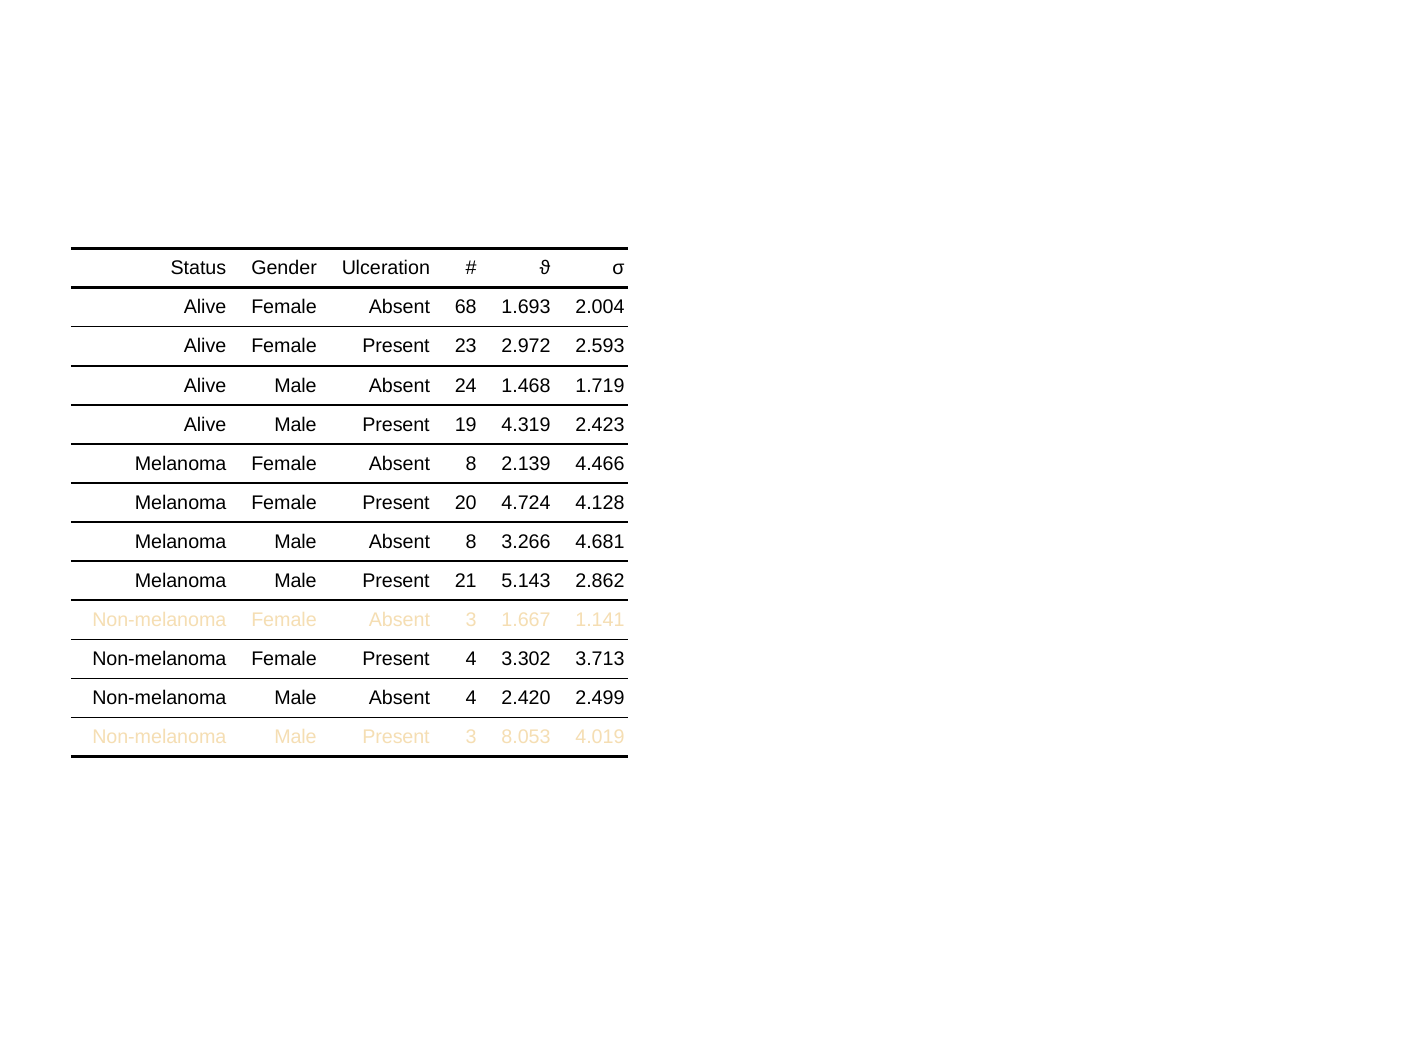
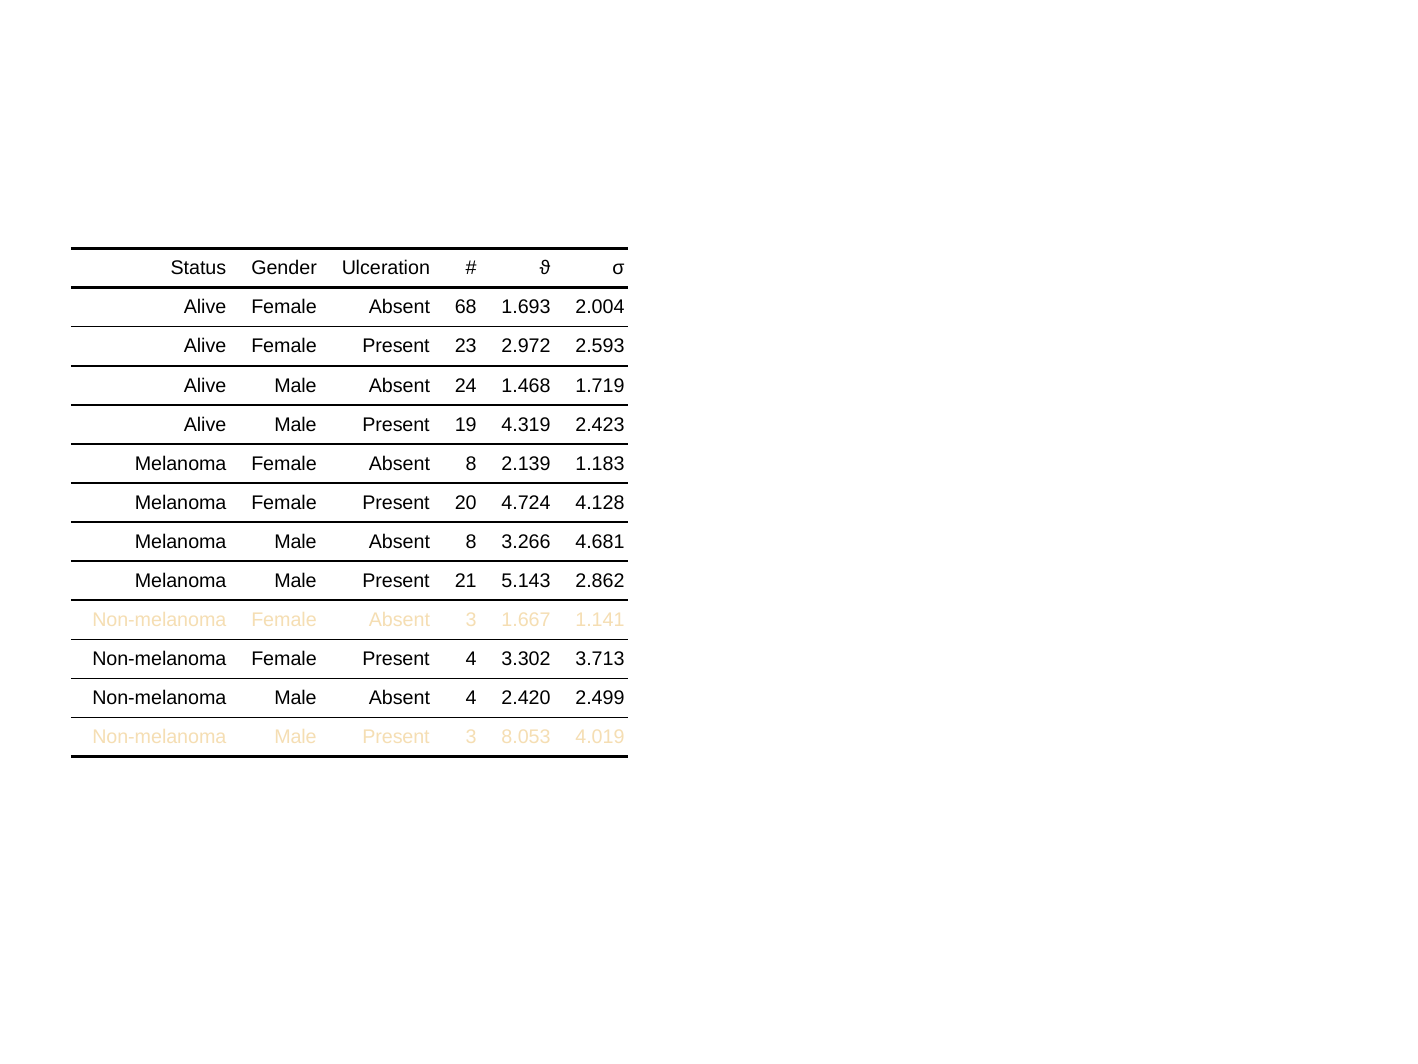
4.466: 4.466 -> 1.183
